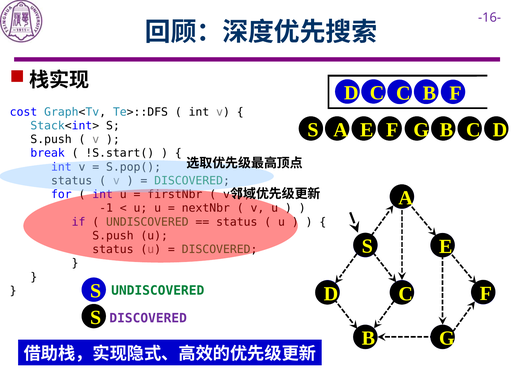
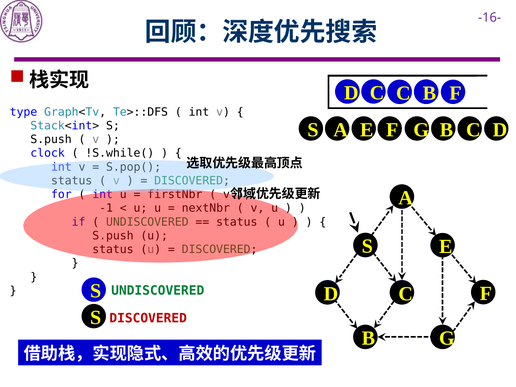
cost: cost -> type
break: break -> clock
!S.start(: !S.start( -> !S.while(
DISCOVERED at (148, 318) colour: purple -> red
